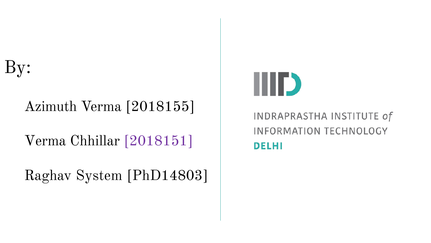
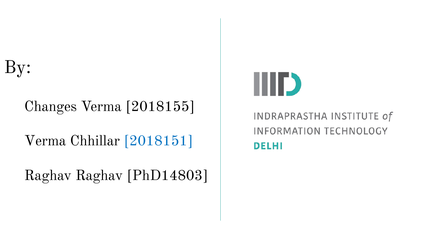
Azimuth: Azimuth -> Changes
2018151 colour: purple -> blue
Raghav System: System -> Raghav
